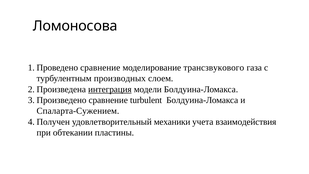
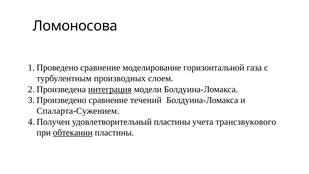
трансзвукового: трансзвукового -> горизонтальной
turbulent: turbulent -> течений
удовлетворительный механики: механики -> пластины
взаимодействия: взаимодействия -> трансзвукового
обтекании underline: none -> present
